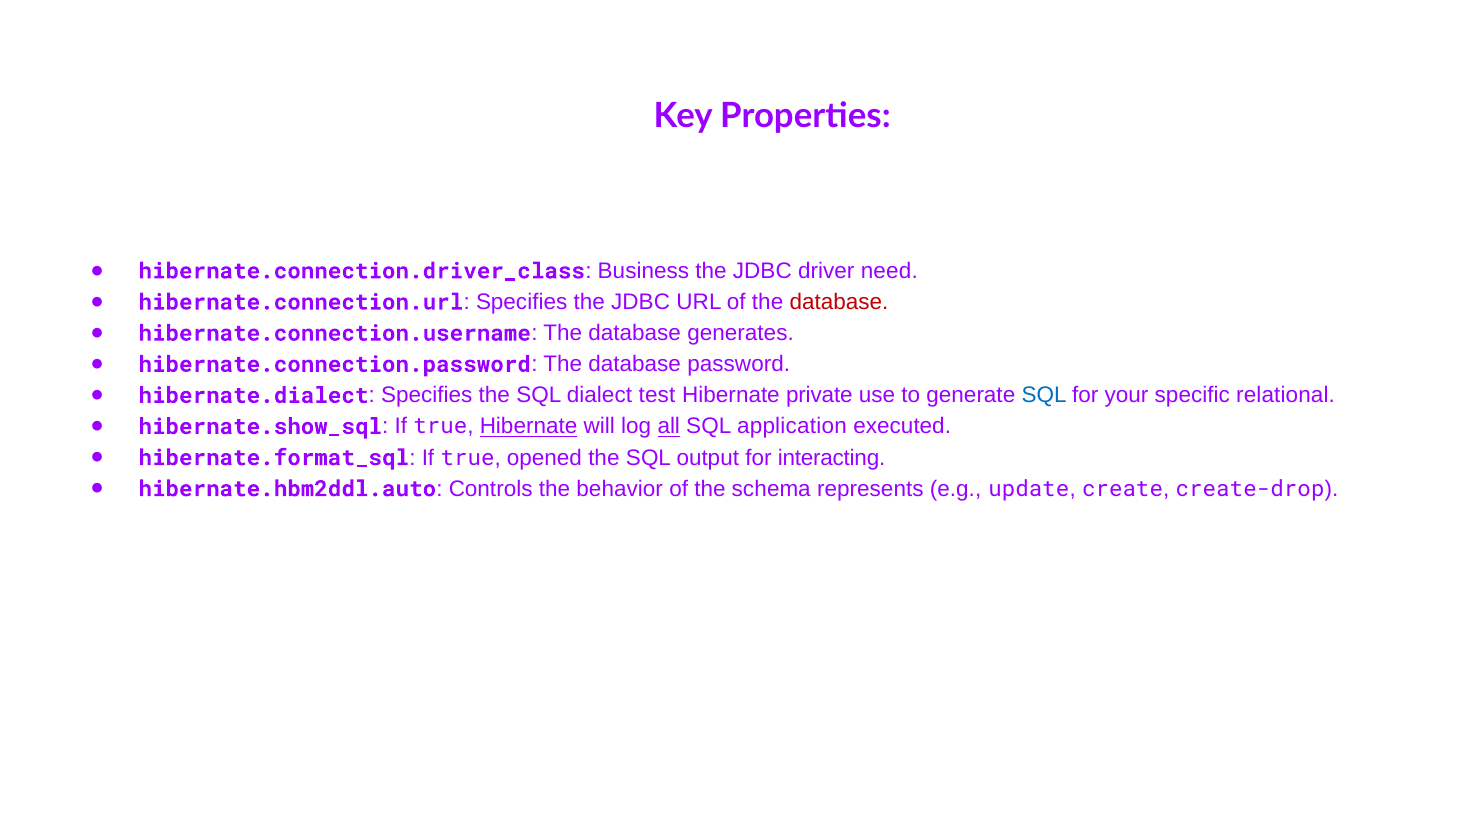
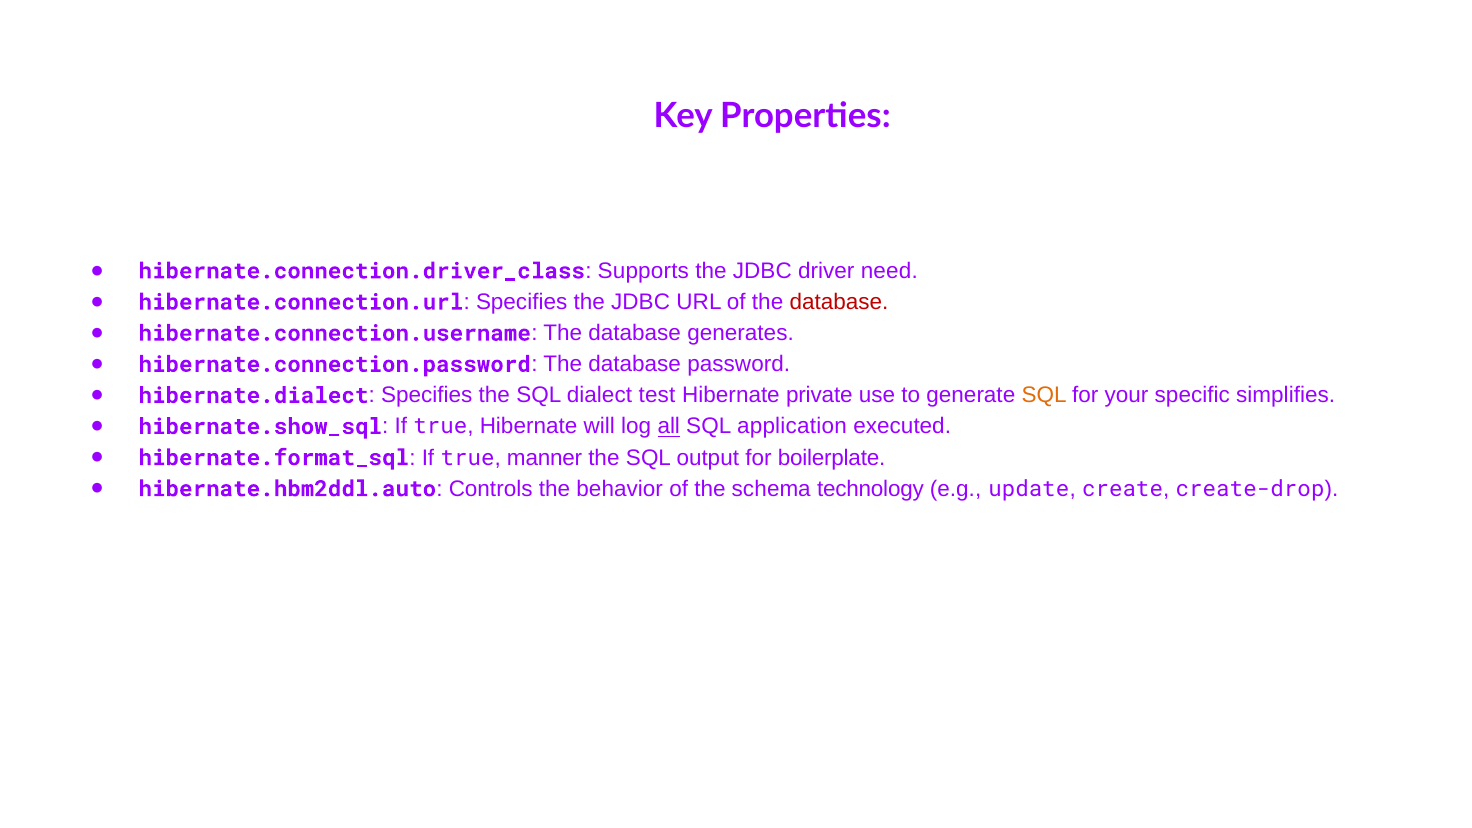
Business: Business -> Supports
SQL at (1044, 395) colour: blue -> orange
relational: relational -> simplifies
Hibernate at (529, 427) underline: present -> none
opened: opened -> manner
interacting: interacting -> boilerplate
represents: represents -> technology
